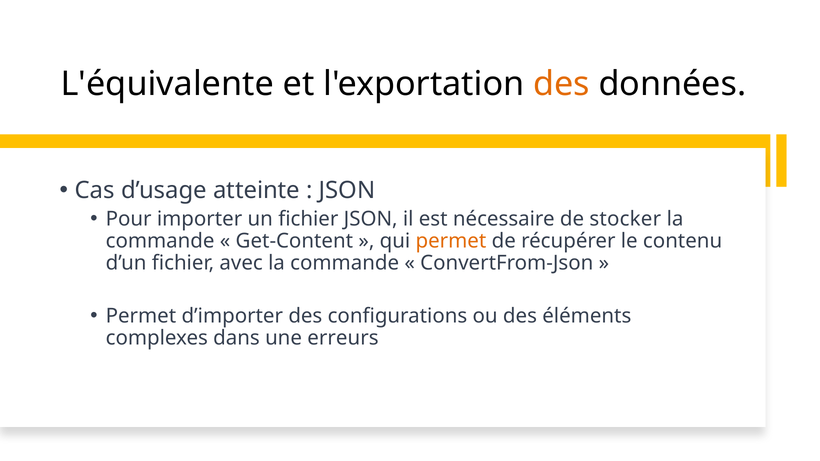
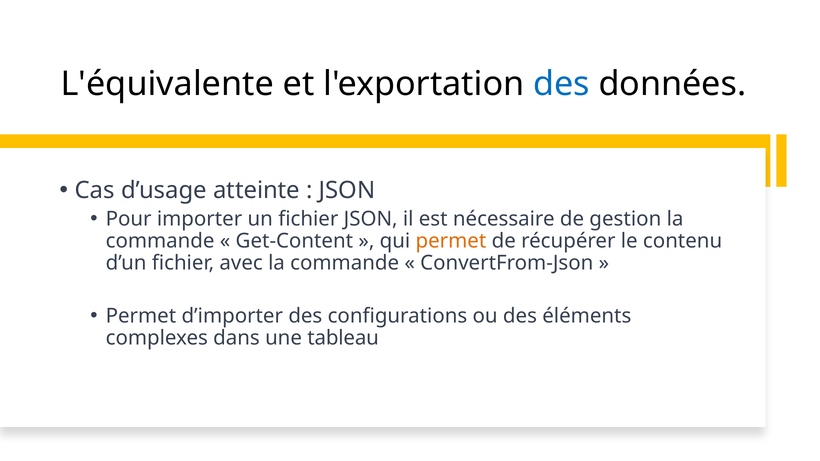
des at (561, 84) colour: orange -> blue
stocker: stocker -> gestion
erreurs: erreurs -> tableau
